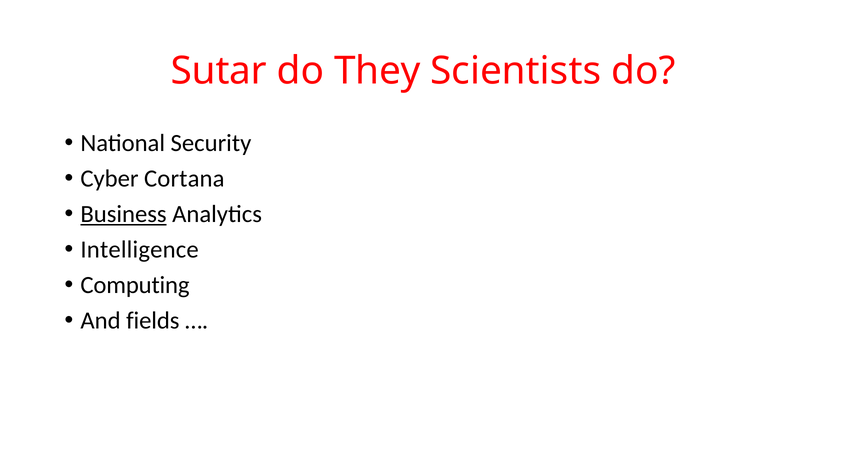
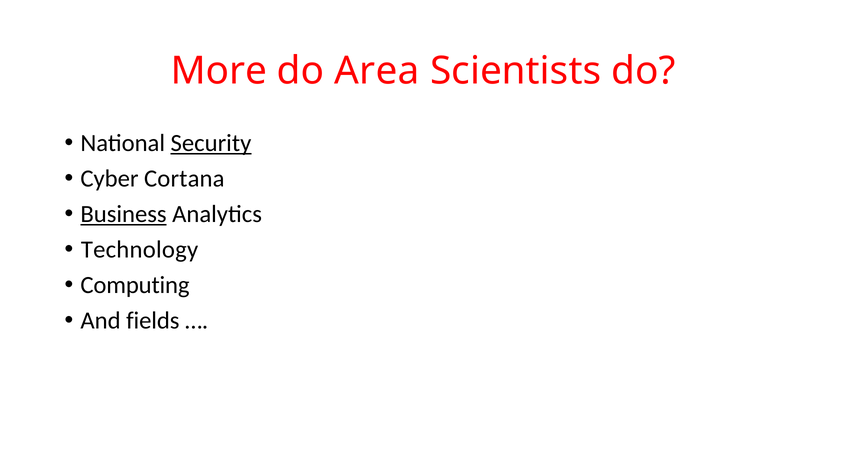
Sutar: Sutar -> More
They: They -> Area
Security underline: none -> present
Intelligence: Intelligence -> Technology
